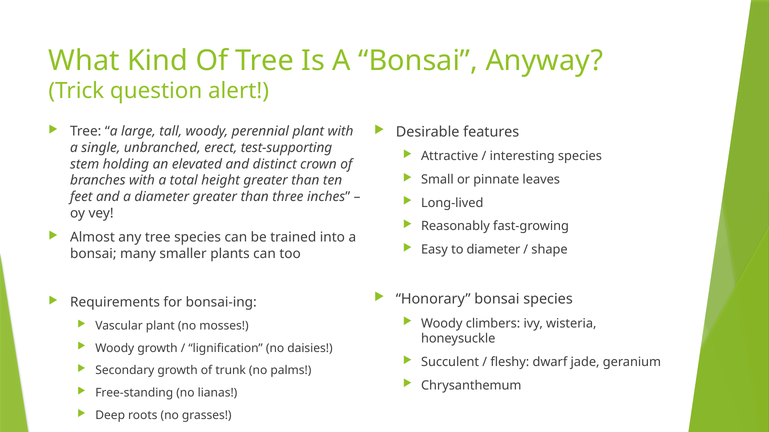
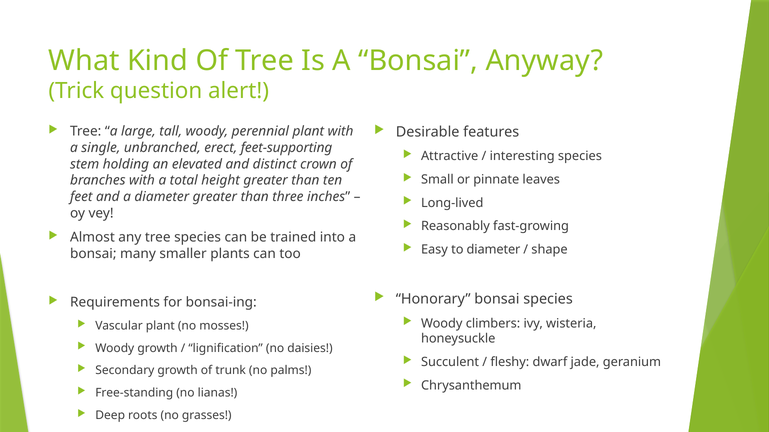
test-supporting: test-supporting -> feet-supporting
